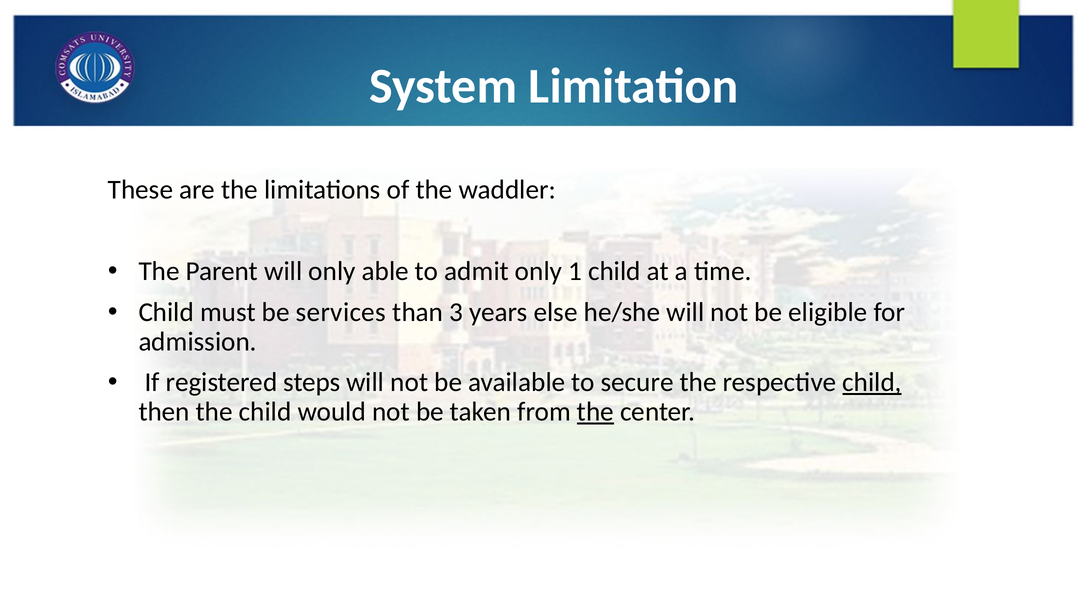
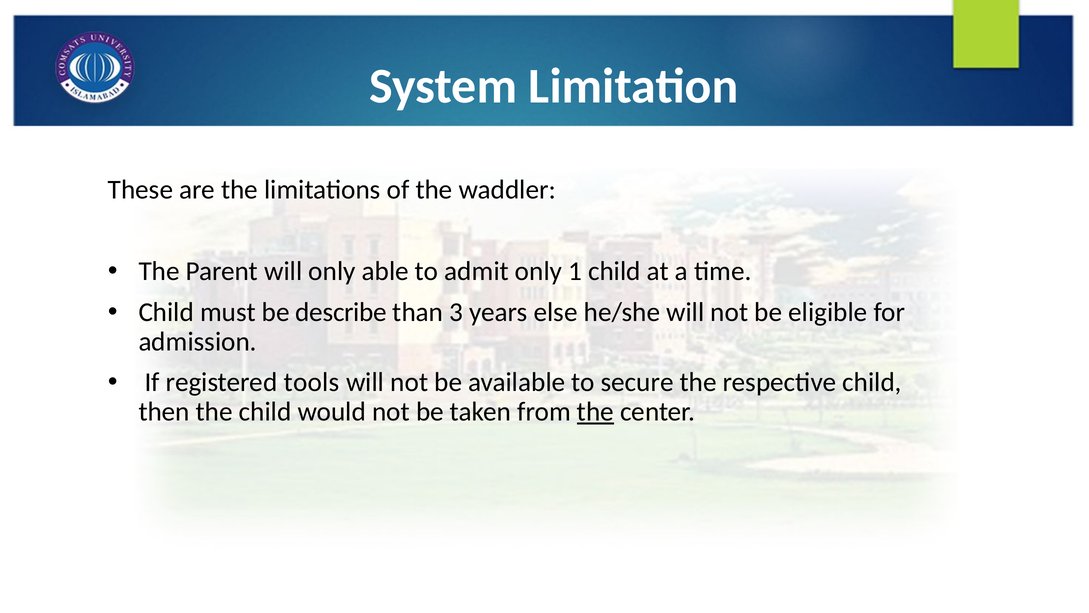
services: services -> describe
steps: steps -> tools
child at (872, 382) underline: present -> none
